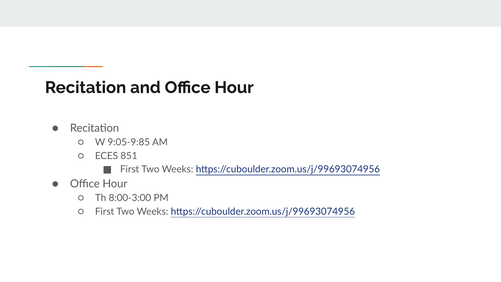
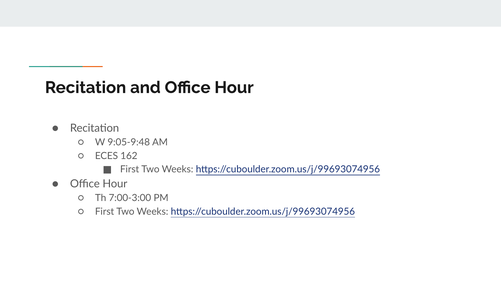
9:05-9:85: 9:05-9:85 -> 9:05-9:48
851: 851 -> 162
8:00-3:00: 8:00-3:00 -> 7:00-3:00
